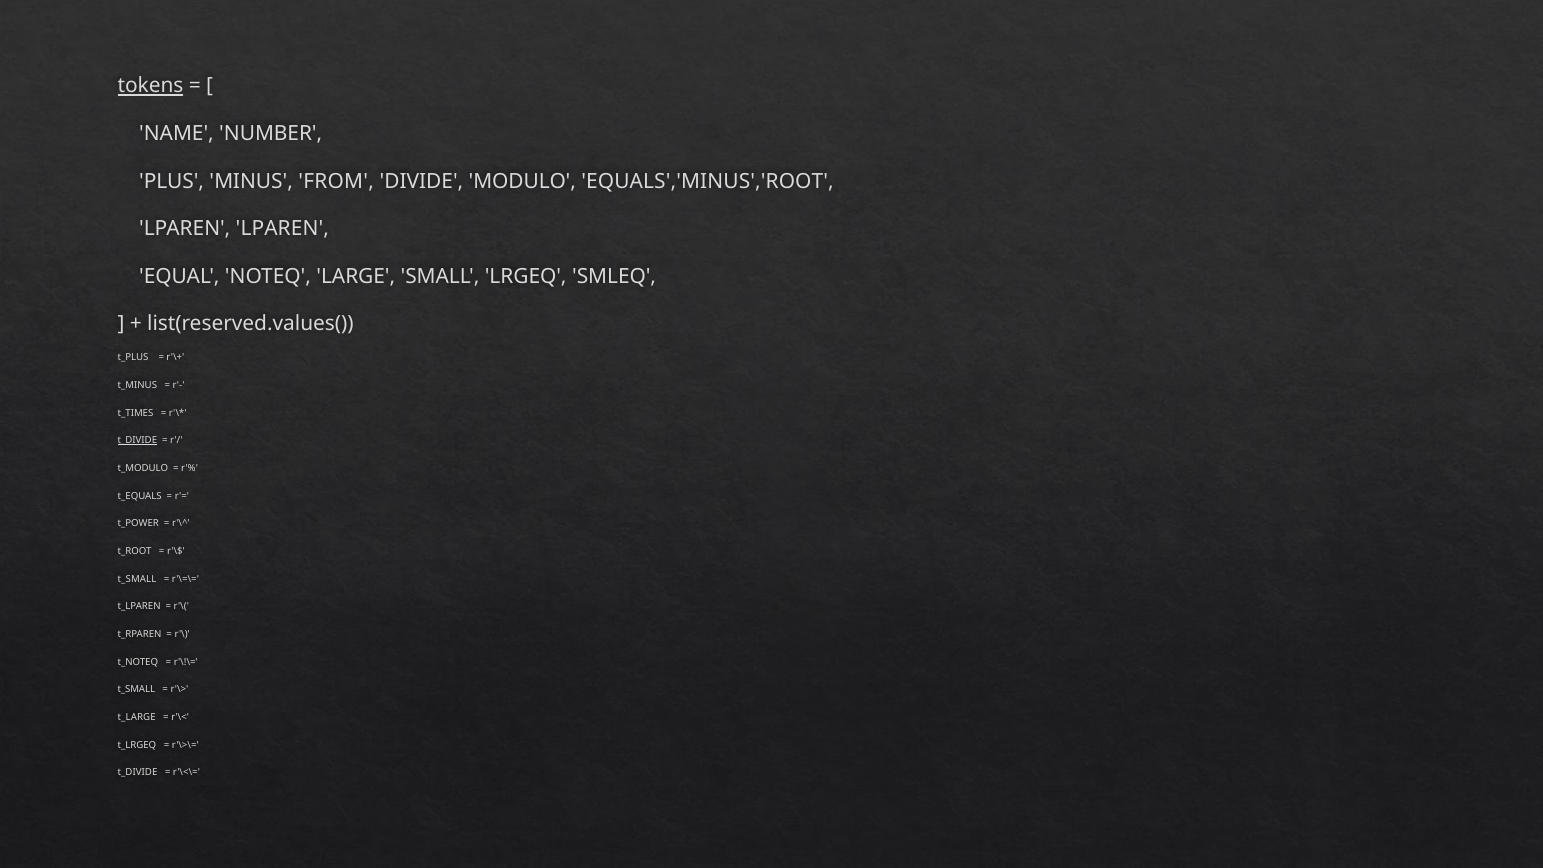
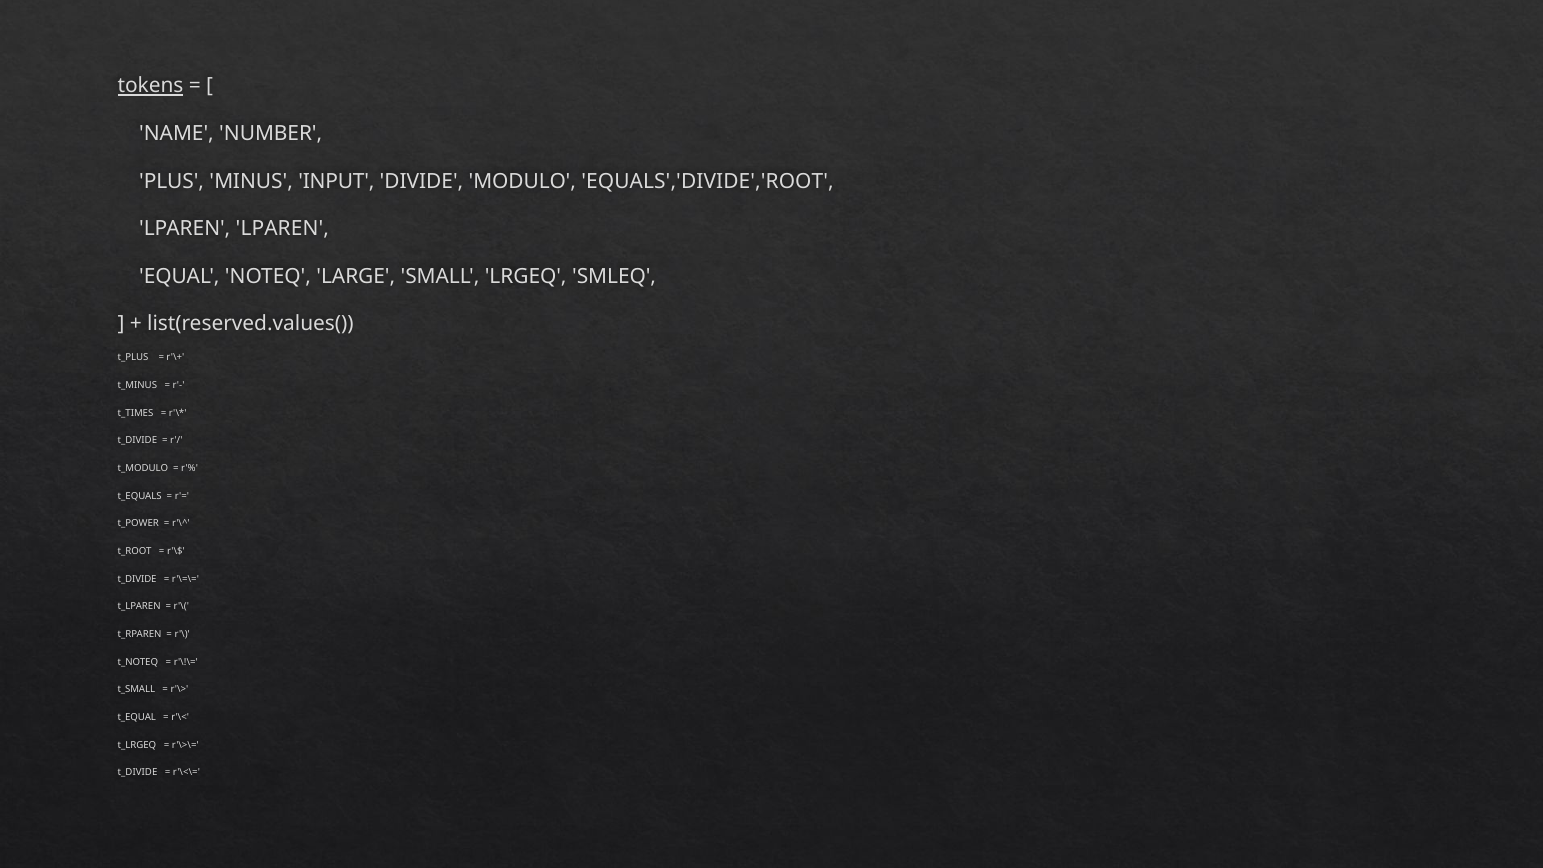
FROM: FROM -> INPUT
EQUALS','MINUS','ROOT: EQUALS','MINUS','ROOT -> EQUALS','DIVIDE','ROOT
t_DIVIDE at (137, 441) underline: present -> none
t_SMALL at (137, 579): t_SMALL -> t_DIVIDE
t_LARGE: t_LARGE -> t_EQUAL
